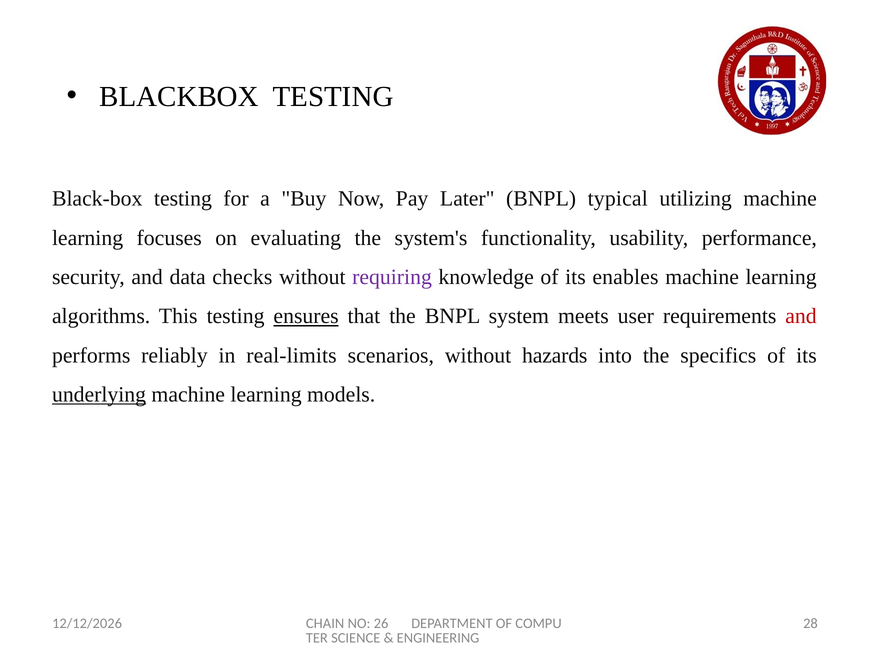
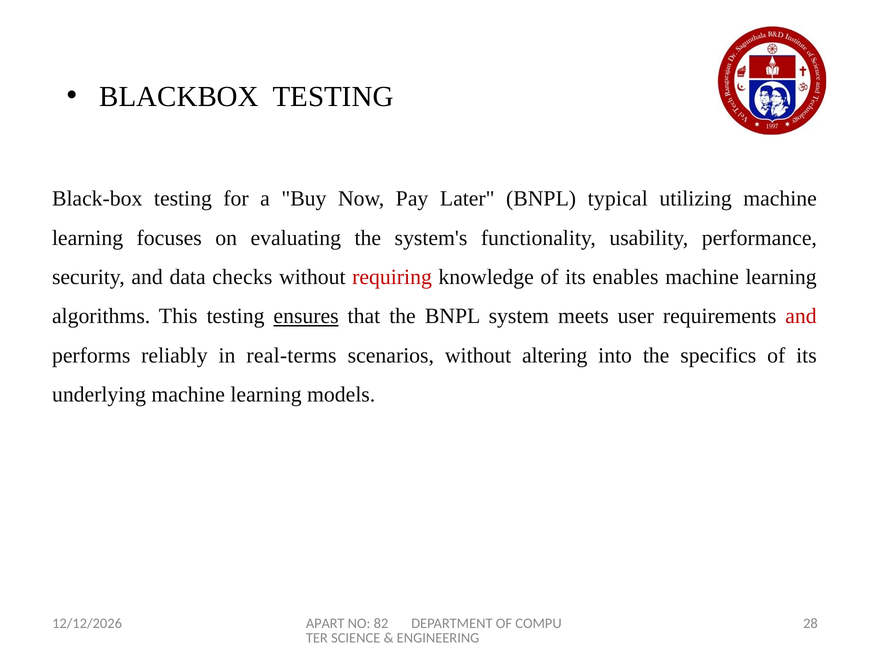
requiring colour: purple -> red
real-limits: real-limits -> real-terms
hazards: hazards -> altering
underlying underline: present -> none
CHAIN: CHAIN -> APART
26: 26 -> 82
